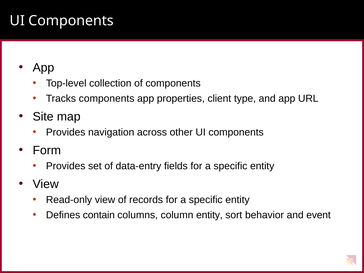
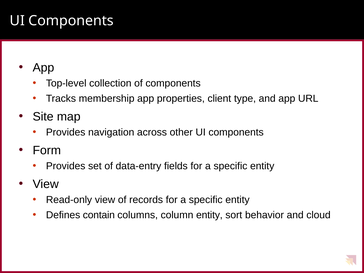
Tracks components: components -> membership
event: event -> cloud
